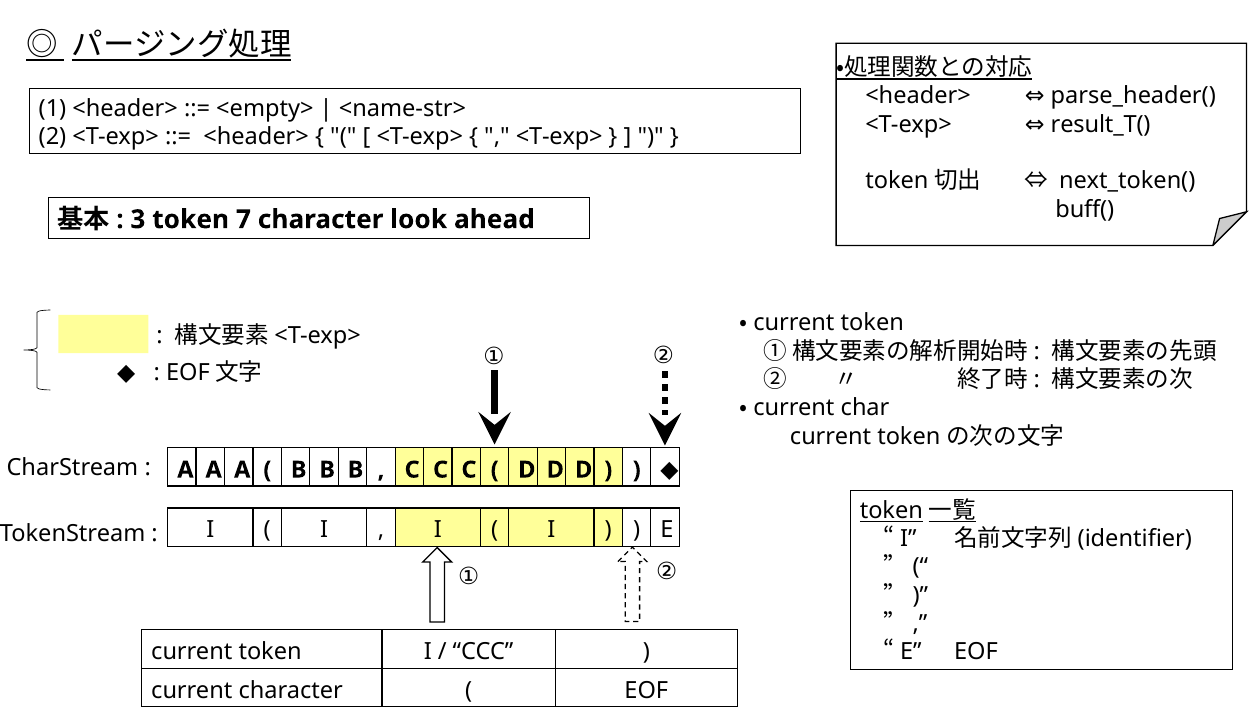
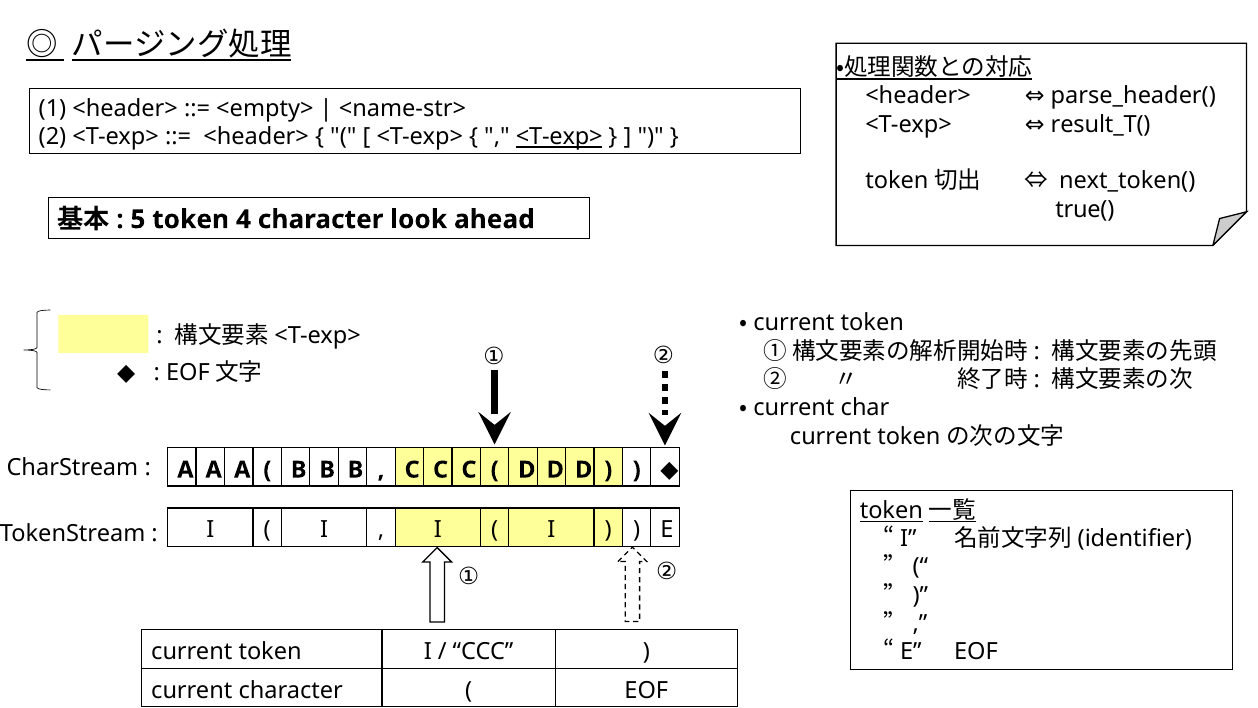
<T-exp> at (559, 137) underline: none -> present
buff(: buff( -> true(
3: 3 -> 5
7: 7 -> 4
